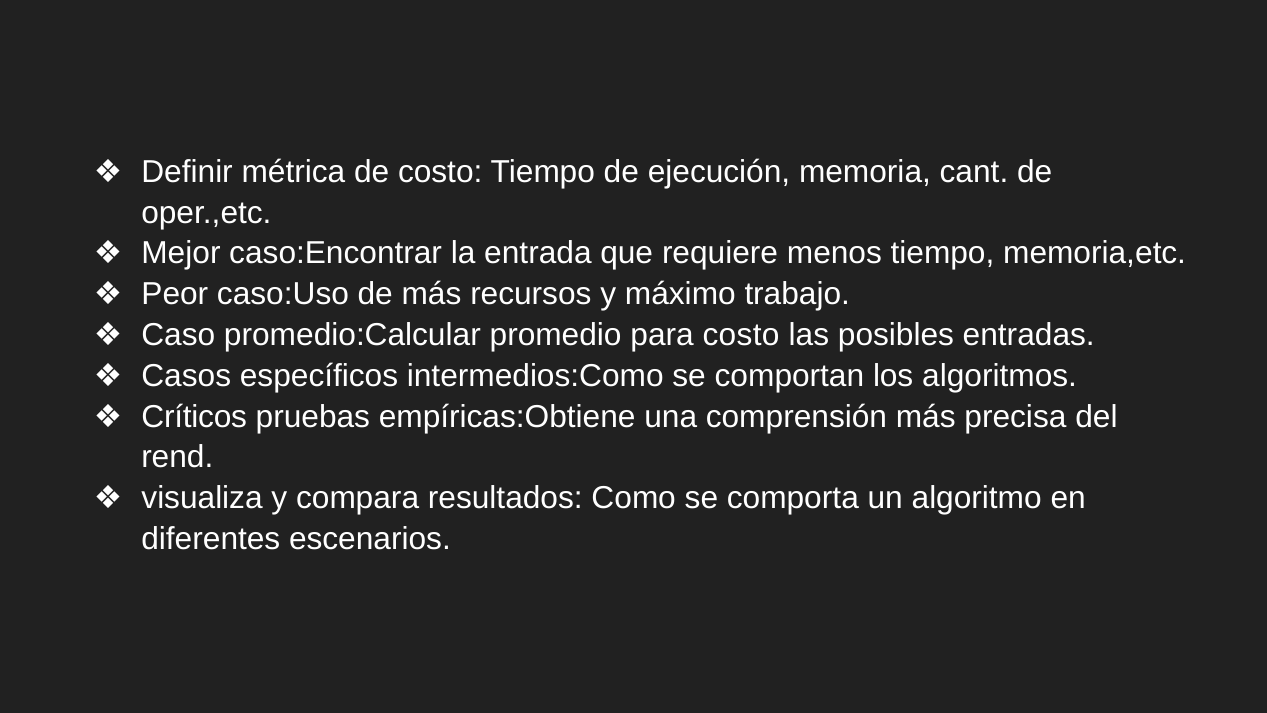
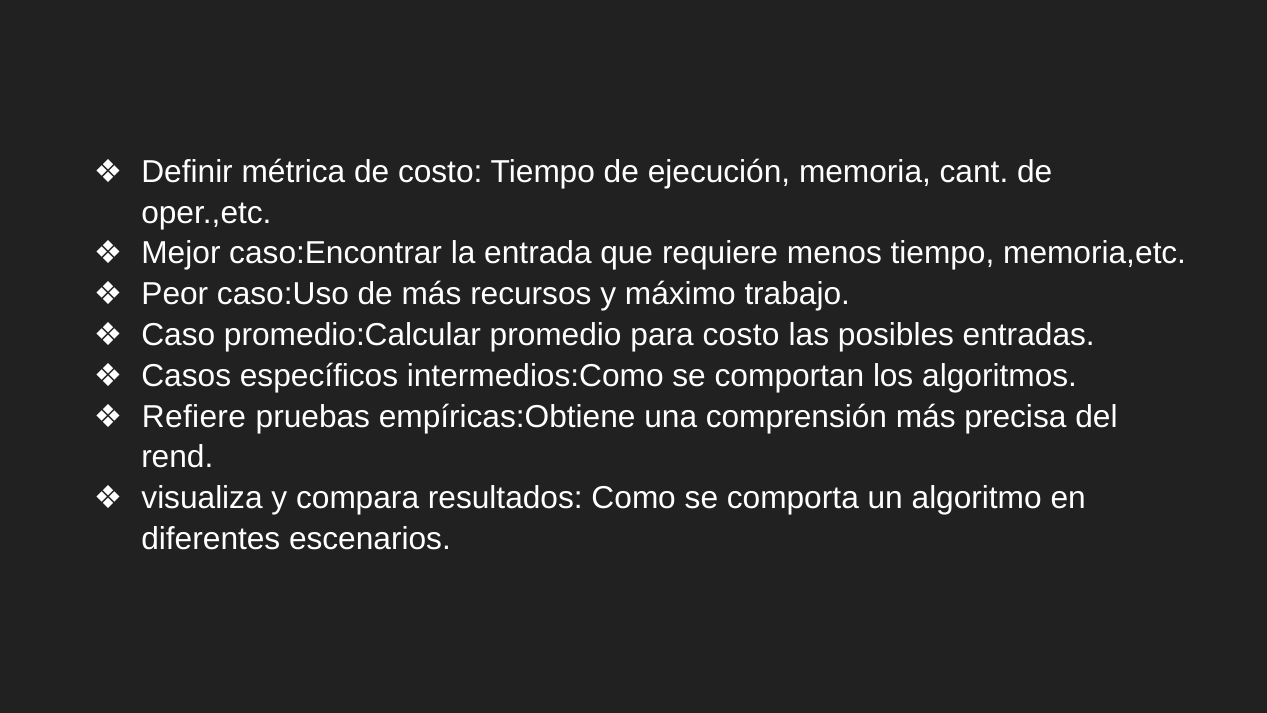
Críticos: Críticos -> Refiere
